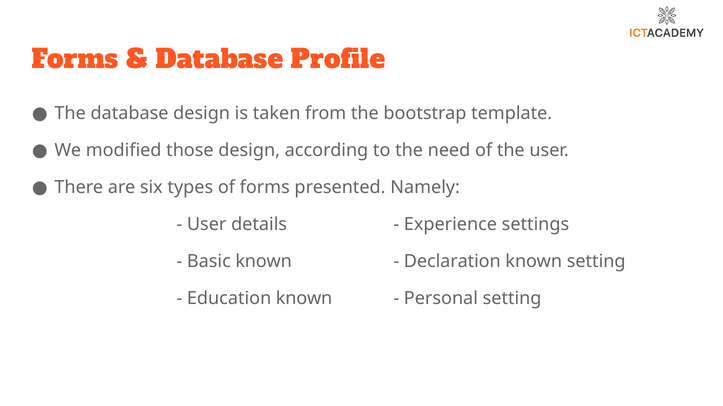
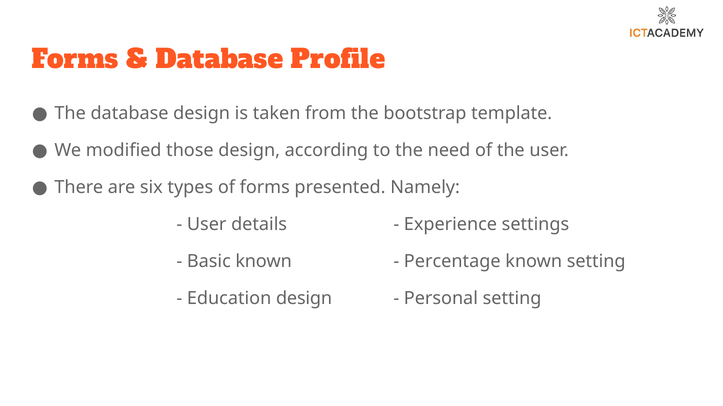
Declaration: Declaration -> Percentage
Education known: known -> design
